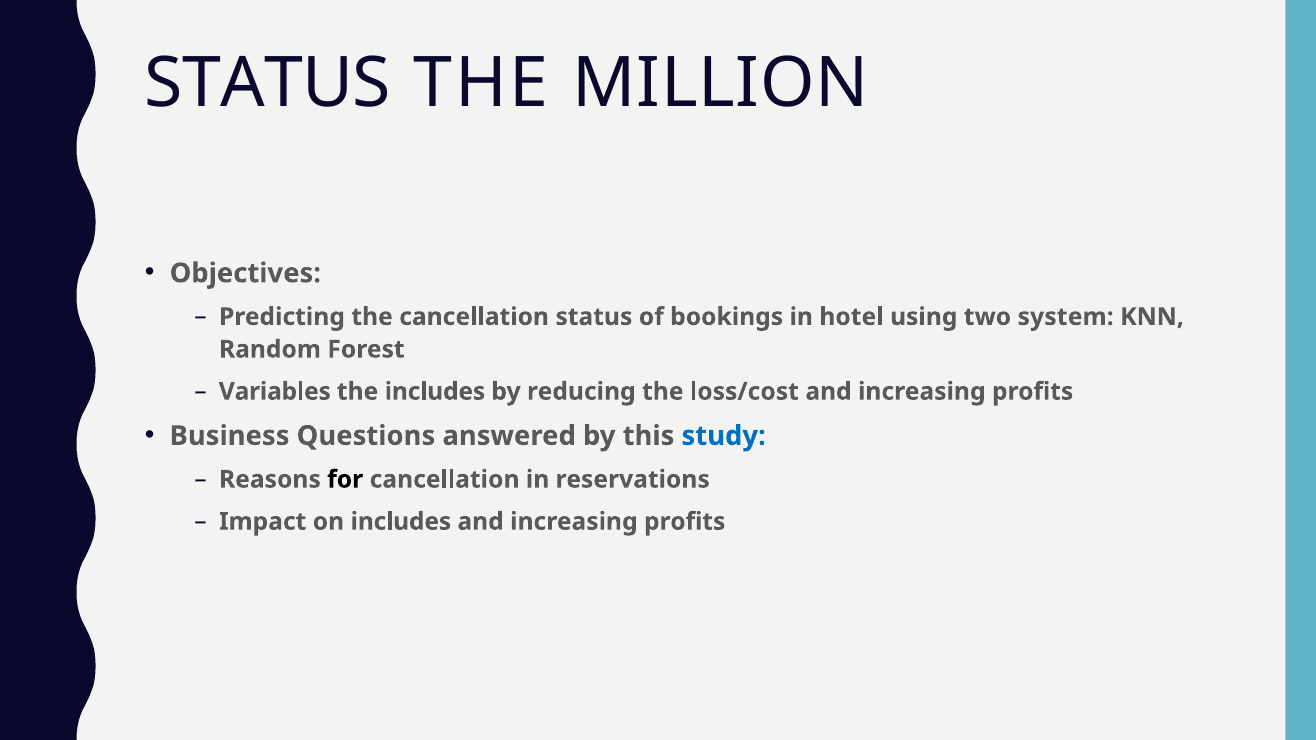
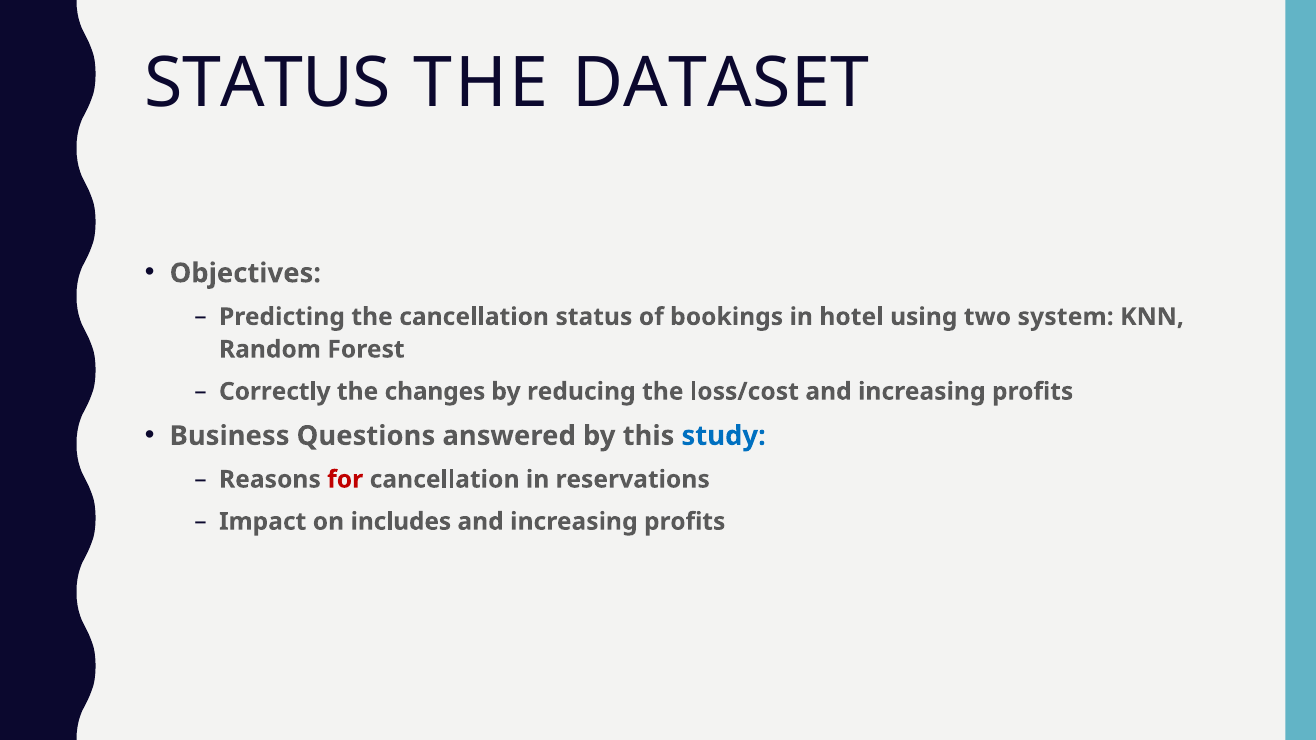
MILLION: MILLION -> DATASET
Variables: Variables -> Correctly
the includes: includes -> changes
for colour: black -> red
